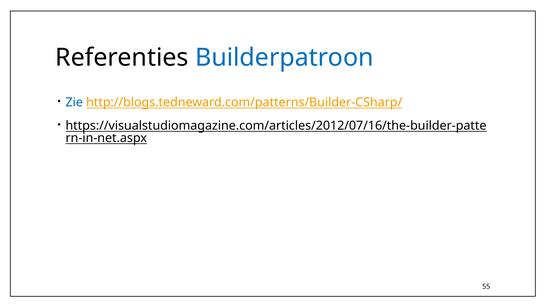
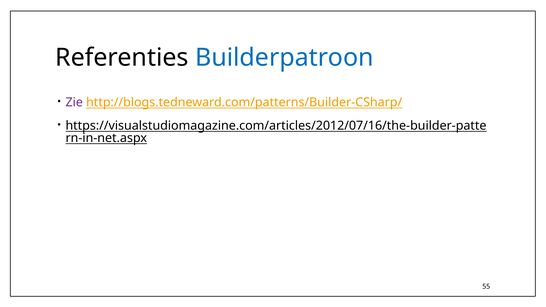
Zie colour: blue -> purple
